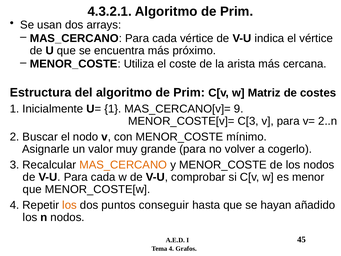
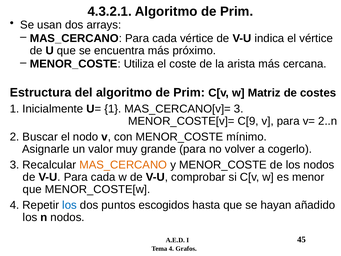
MAS_CERCANO[v]= 9: 9 -> 3
C[3: C[3 -> C[9
los at (70, 205) colour: orange -> blue
conseguir: conseguir -> escogidos
